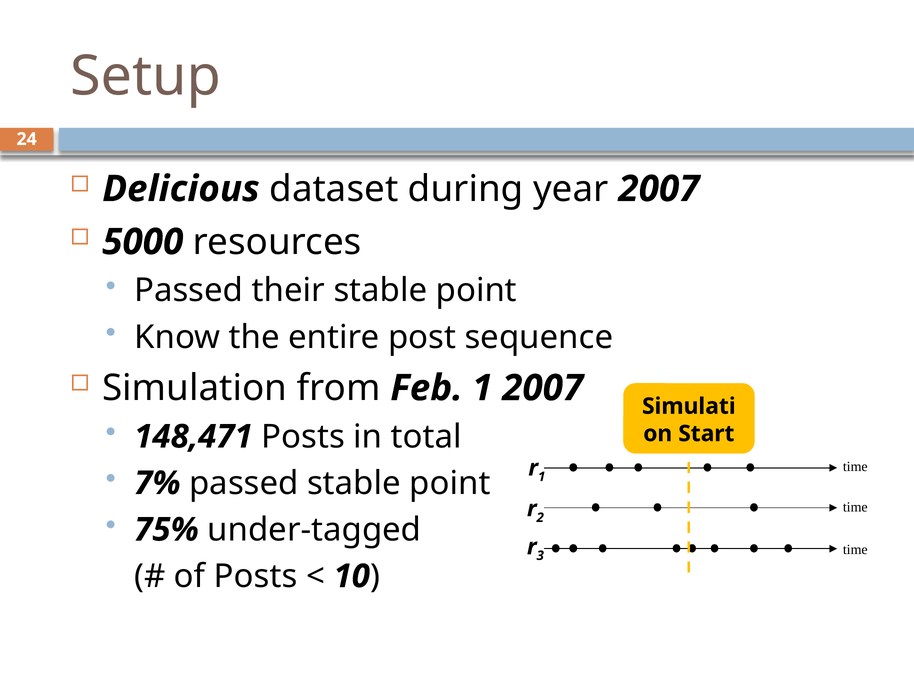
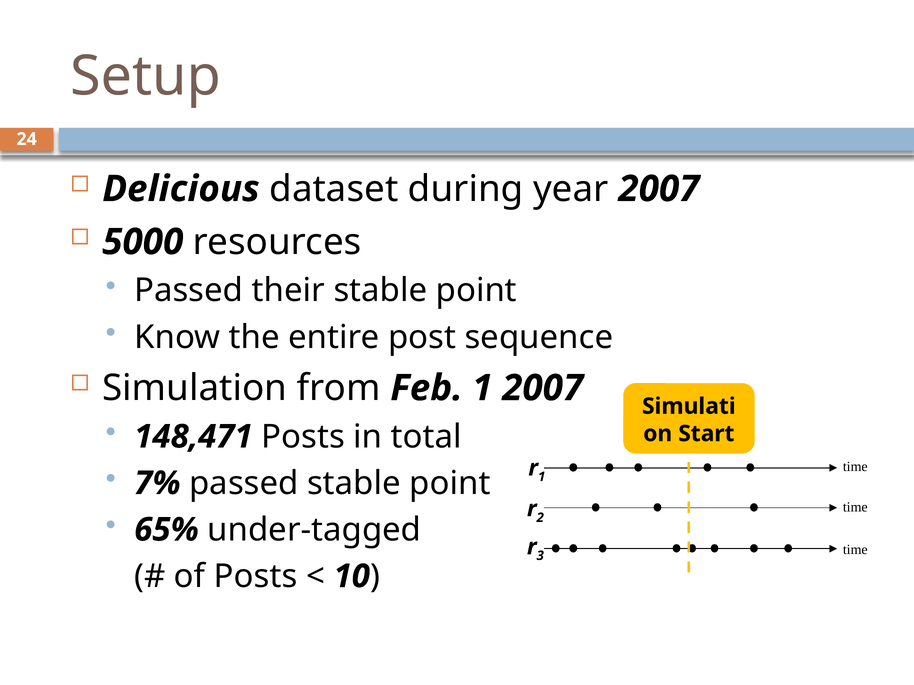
75%: 75% -> 65%
